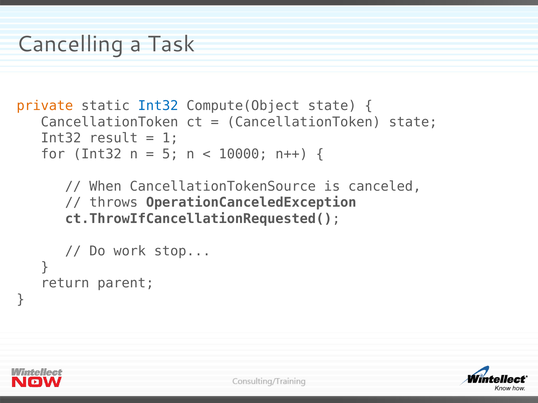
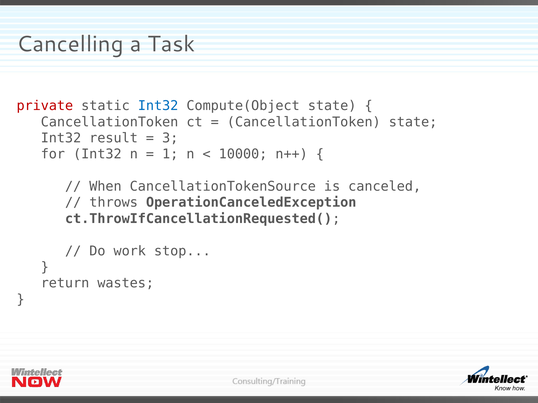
private colour: orange -> red
1: 1 -> 3
5: 5 -> 1
parent: parent -> wastes
